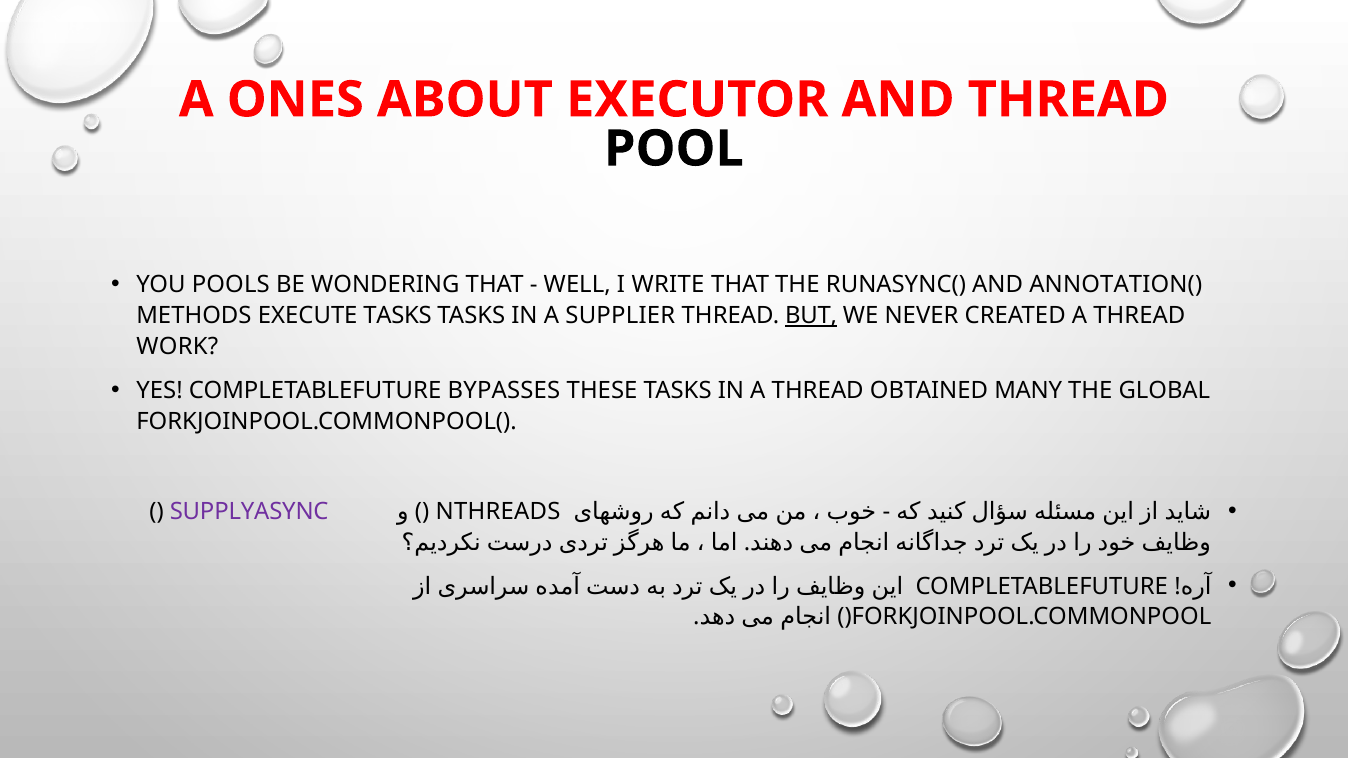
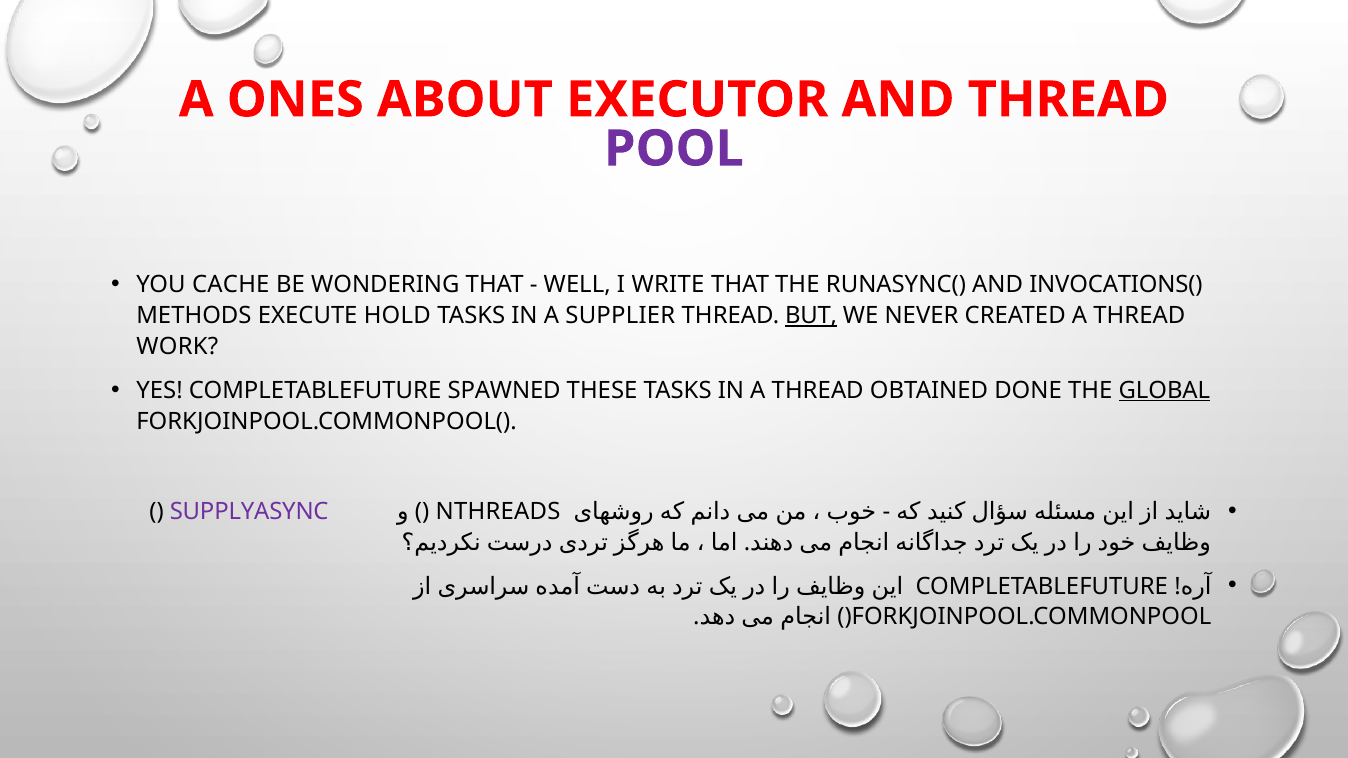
POOL colour: black -> purple
POOLS: POOLS -> CACHE
ANNOTATION(: ANNOTATION( -> INVOCATIONS(
EXECUTE TASKS: TASKS -> HOLD
BYPASSES: BYPASSES -> SPAWNED
MANY: MANY -> DONE
GLOBAL underline: none -> present
